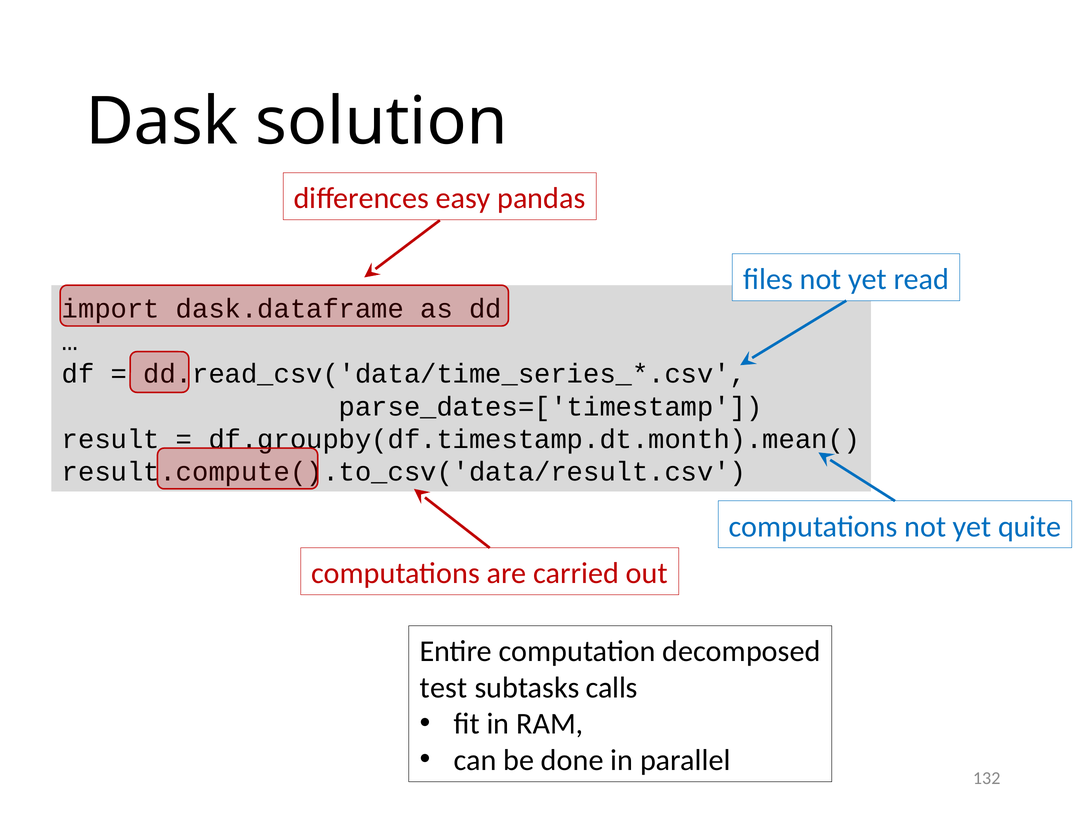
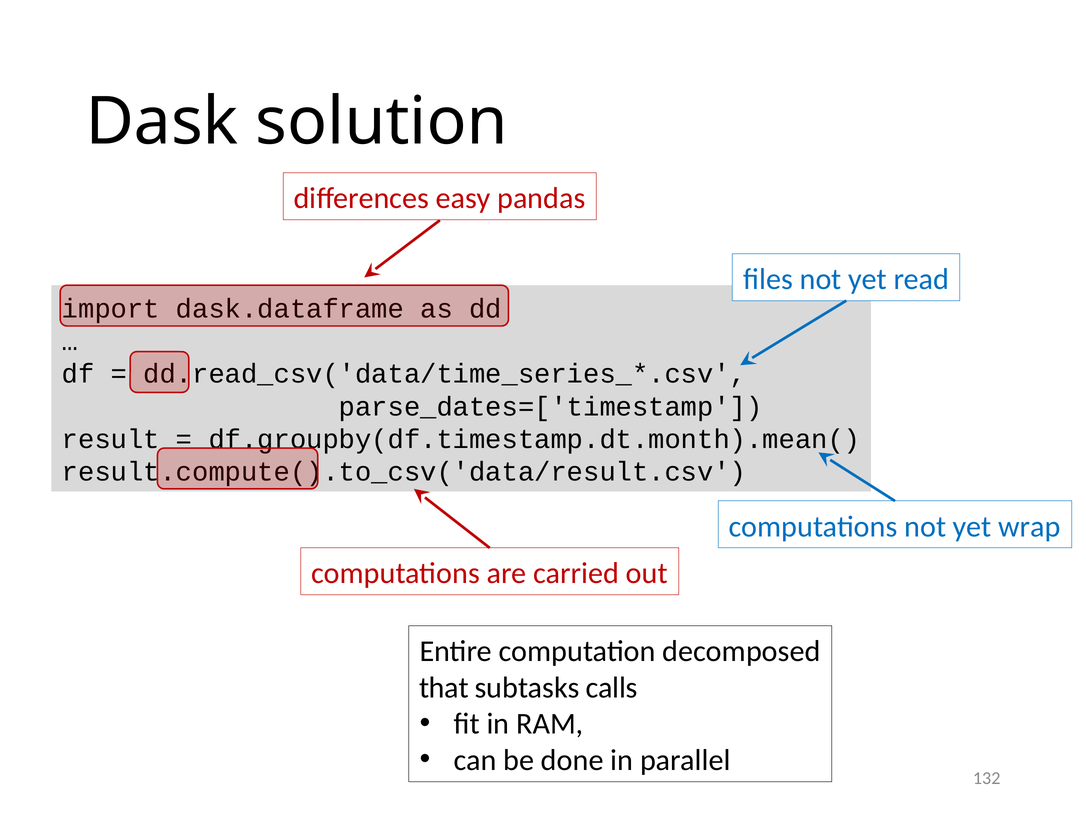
quite: quite -> wrap
test: test -> that
